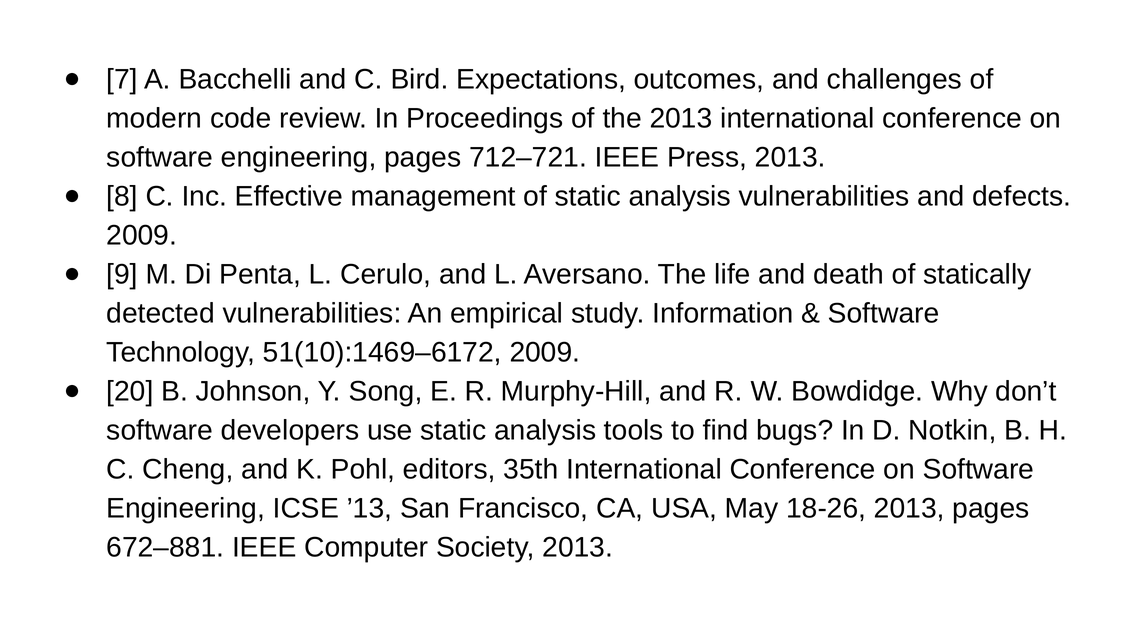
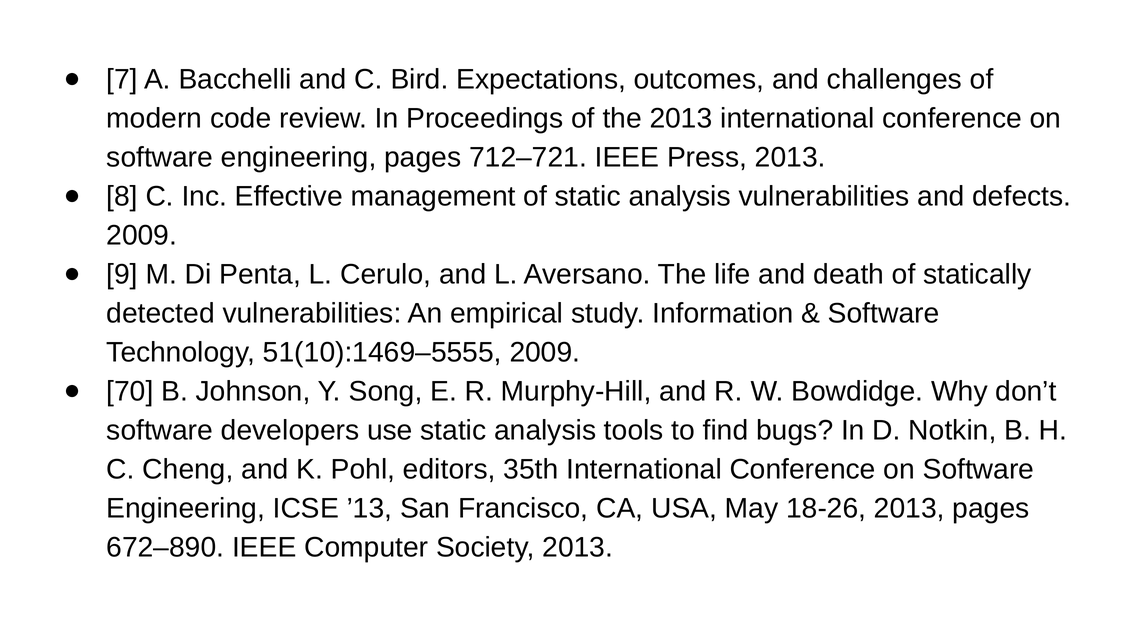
51(10):1469–6172: 51(10):1469–6172 -> 51(10):1469–5555
20: 20 -> 70
672–881: 672–881 -> 672–890
